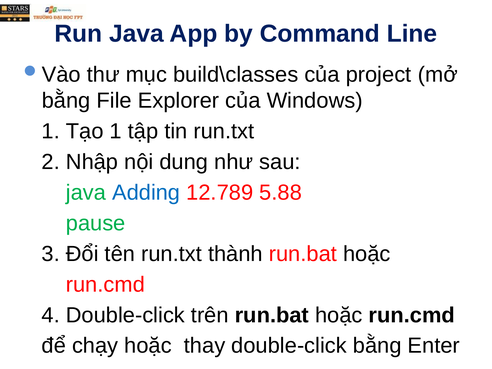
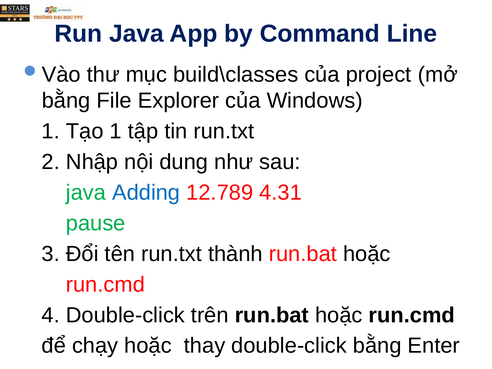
5.88: 5.88 -> 4.31
